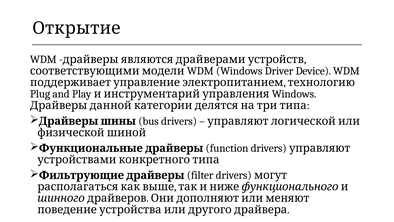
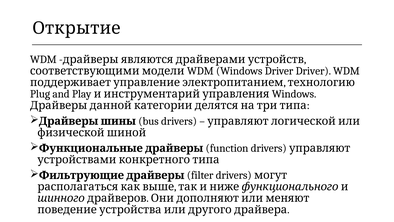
Driver Device: Device -> Driver
